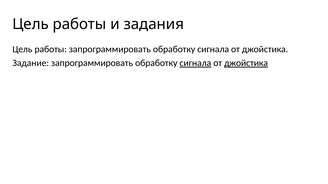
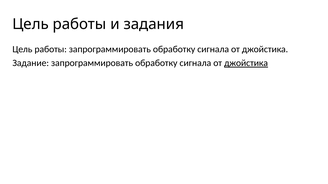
сигнала at (195, 63) underline: present -> none
